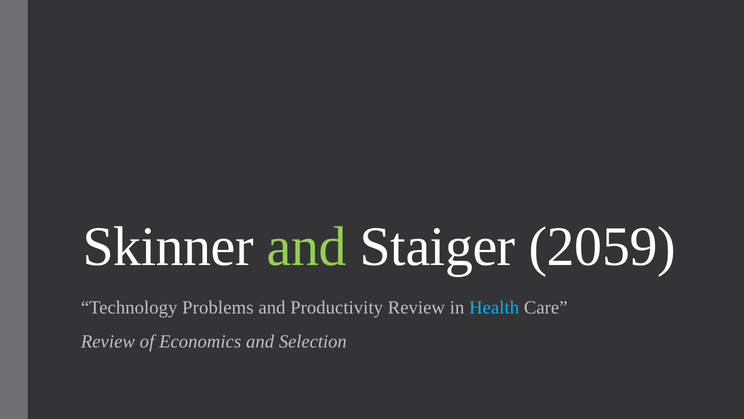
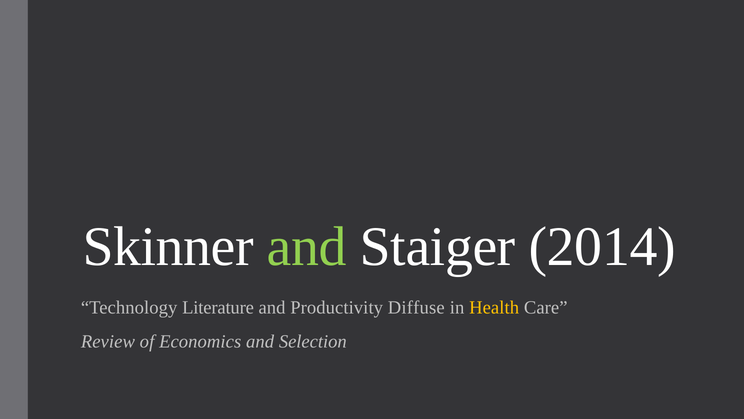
2059: 2059 -> 2014
Problems: Problems -> Literature
Productivity Review: Review -> Diffuse
Health colour: light blue -> yellow
